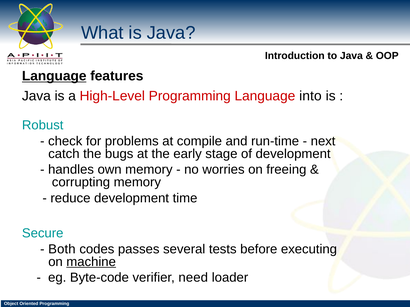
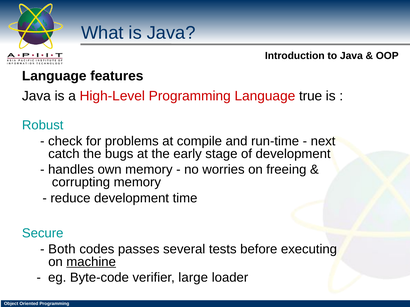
Language at (54, 76) underline: present -> none
into: into -> true
need: need -> large
